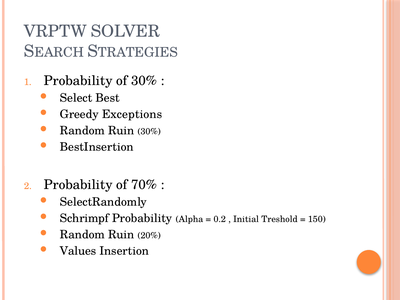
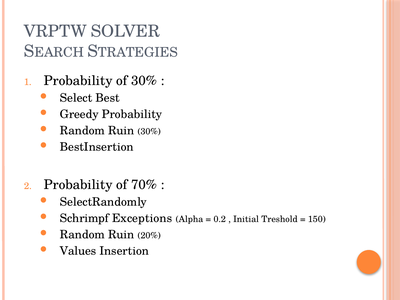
Greedy Exceptions: Exceptions -> Probability
Schrimpf Probability: Probability -> Exceptions
